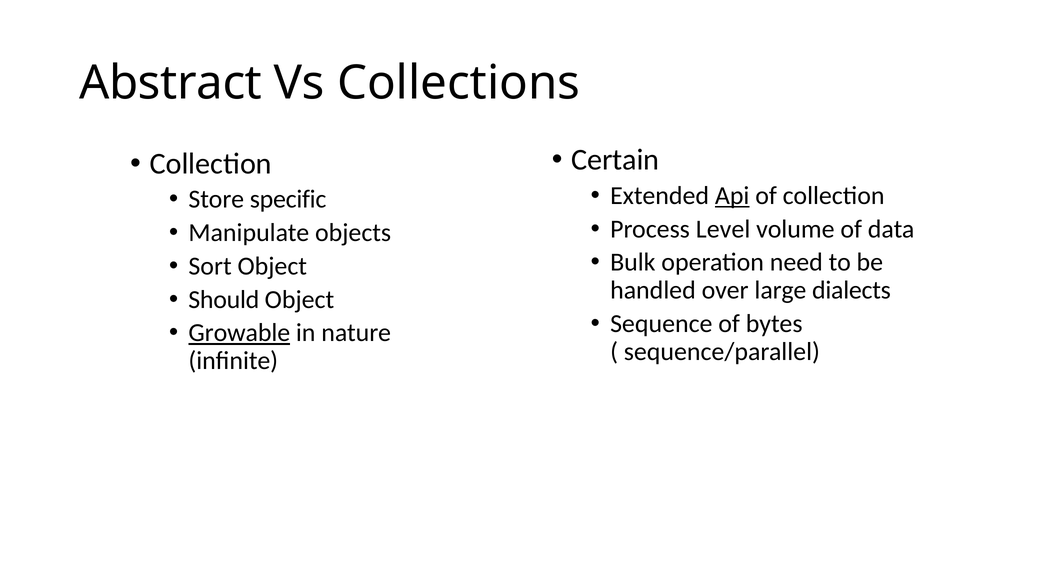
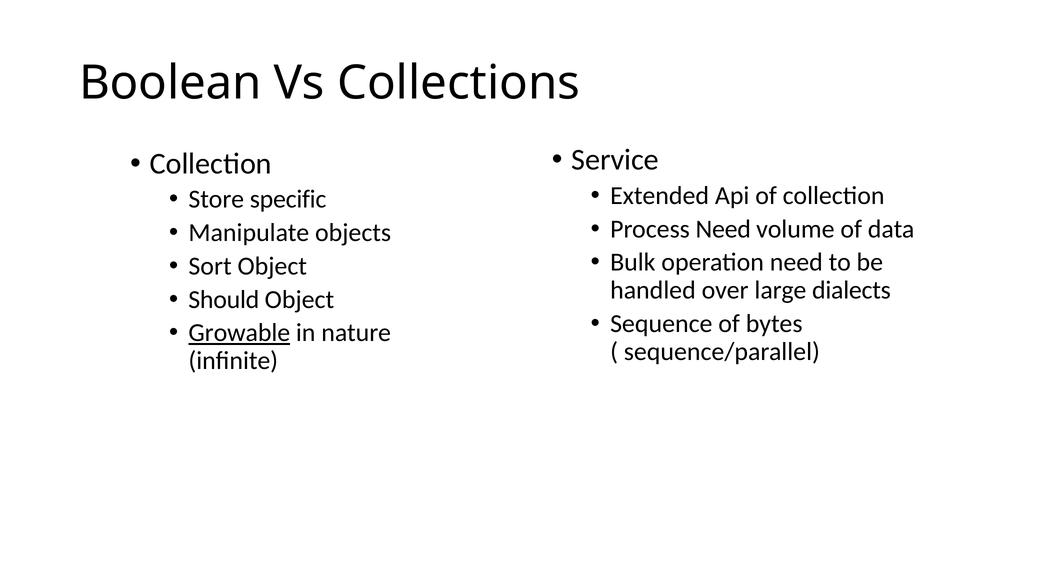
Abstract: Abstract -> Boolean
Certain: Certain -> Service
Api underline: present -> none
Process Level: Level -> Need
